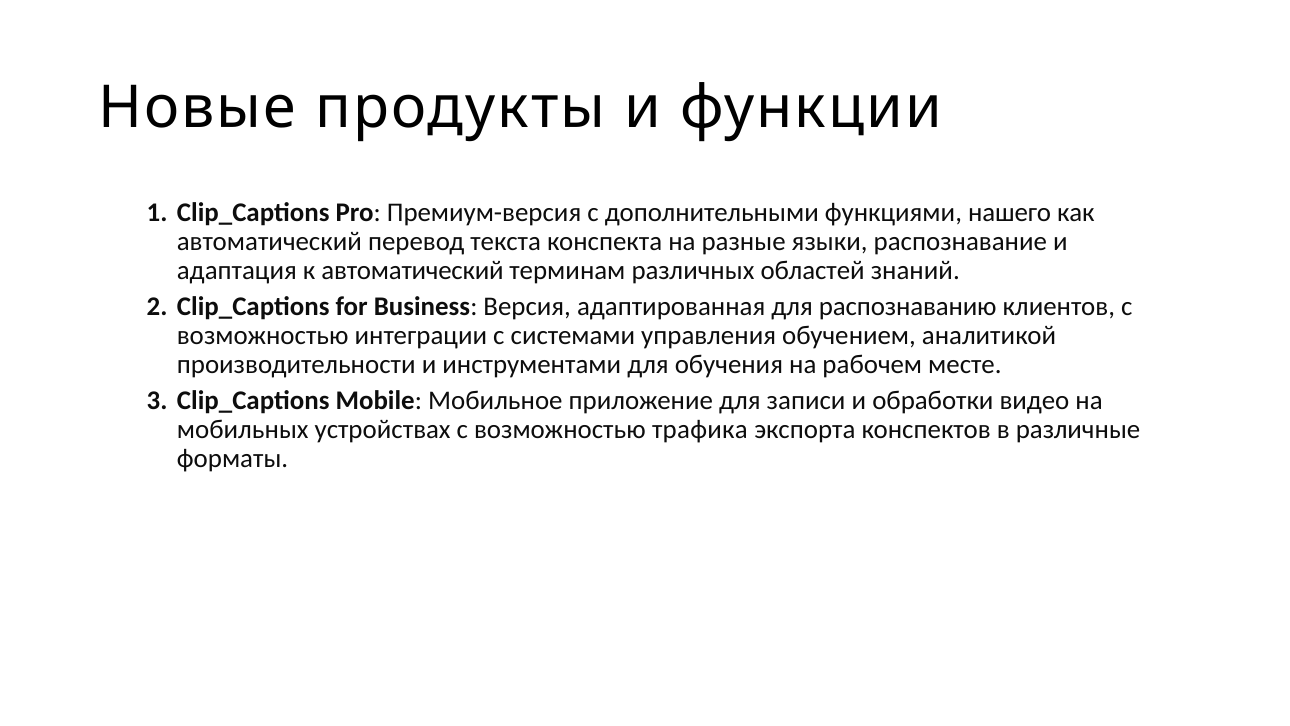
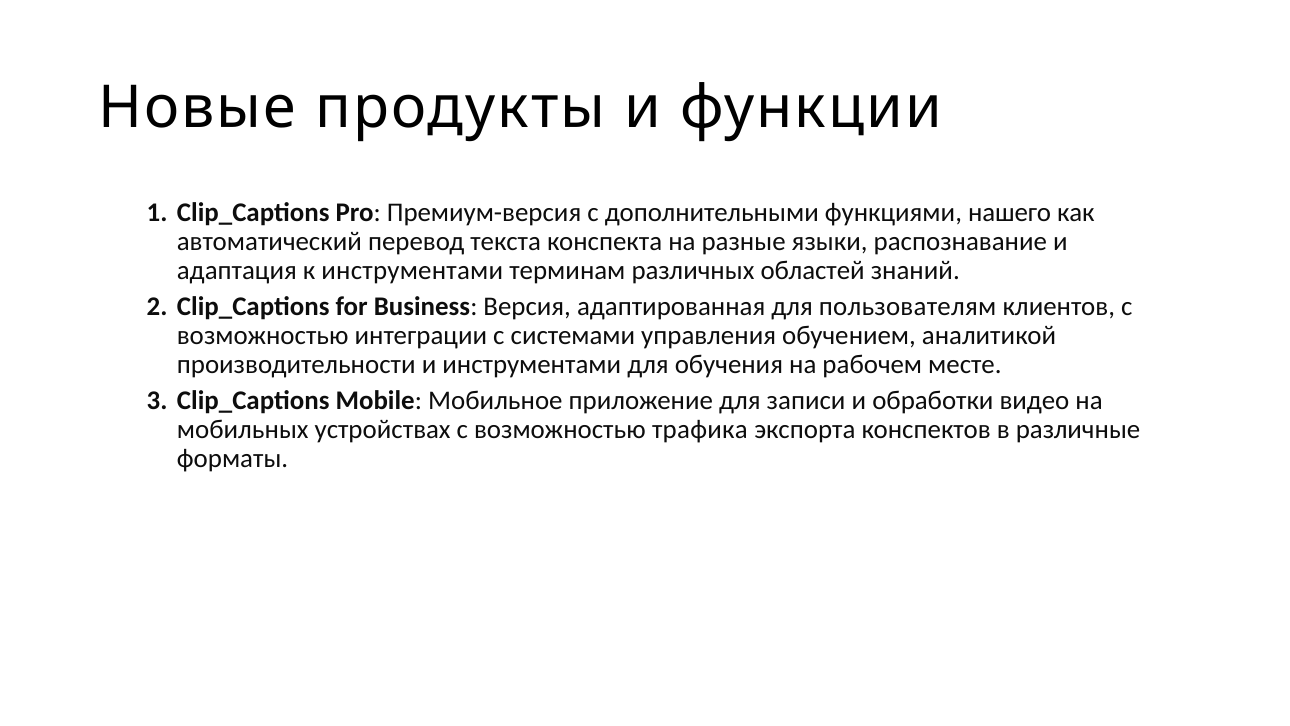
к автоматический: автоматический -> инструментами
распознаванию: распознаванию -> пользователям
